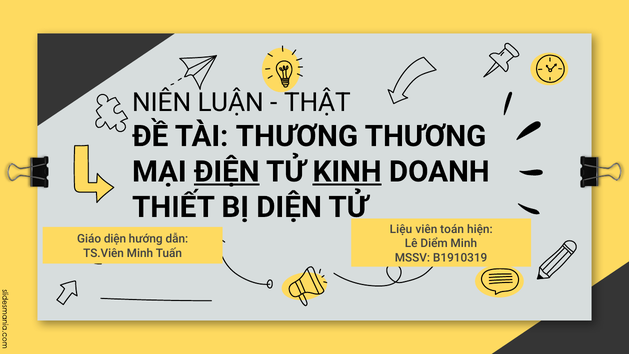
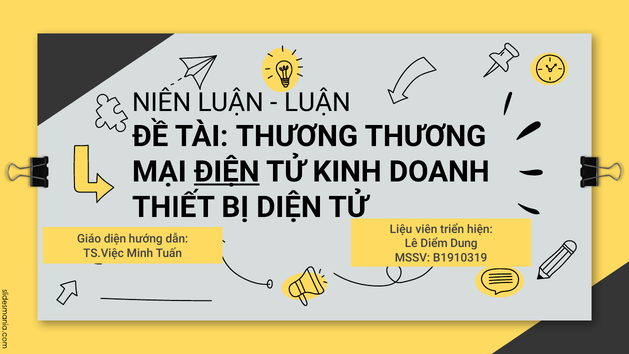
THẬT at (318, 103): THẬT -> LUẬN
KINH underline: present -> none
toán: toán -> triển
Diểm Minh: Minh -> Dung
TS.Viên: TS.Viên -> TS.Việc
